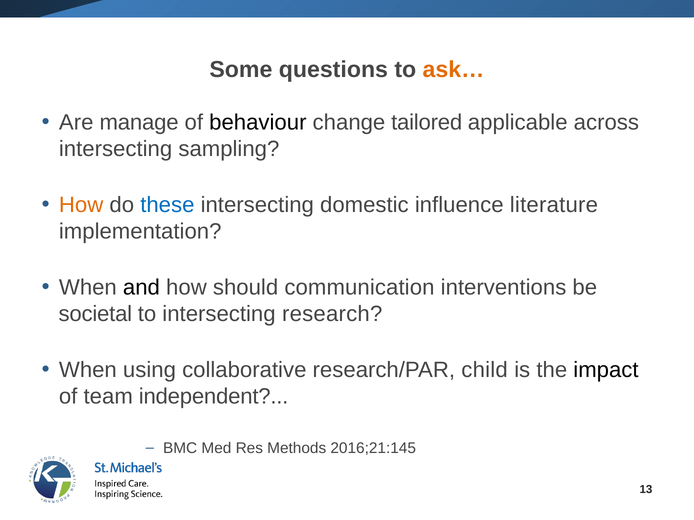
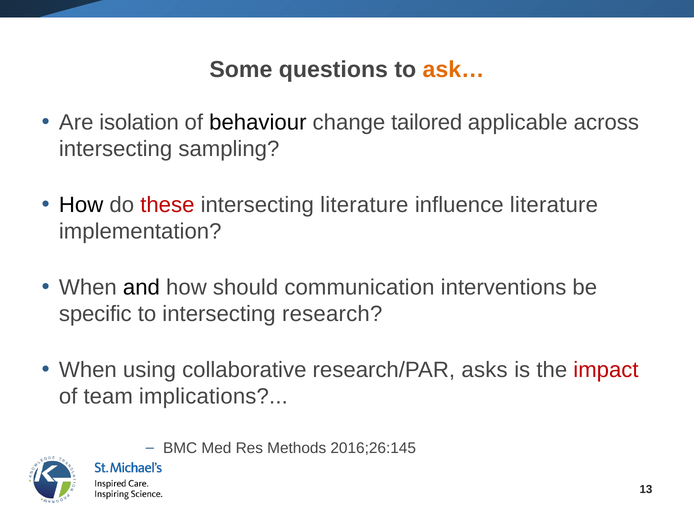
manage: manage -> isolation
How at (81, 205) colour: orange -> black
these colour: blue -> red
intersecting domestic: domestic -> literature
societal: societal -> specific
child: child -> asks
impact colour: black -> red
independent: independent -> implications
2016;21:145: 2016;21:145 -> 2016;26:145
